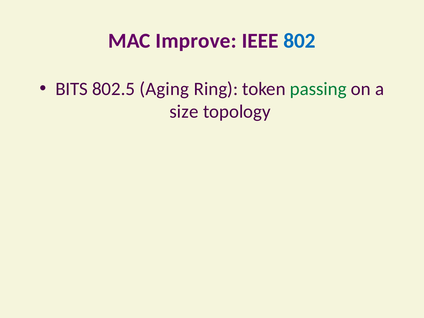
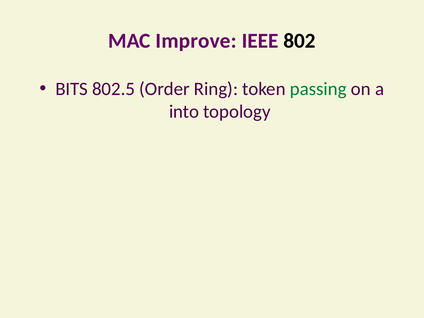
802 colour: blue -> black
Aging: Aging -> Order
size: size -> into
